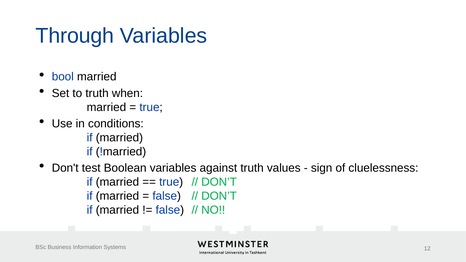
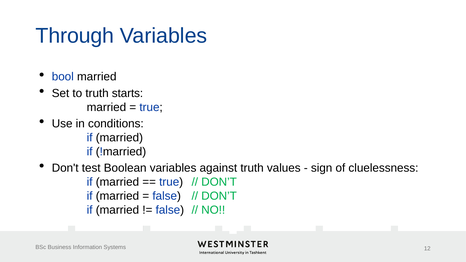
when: when -> starts
